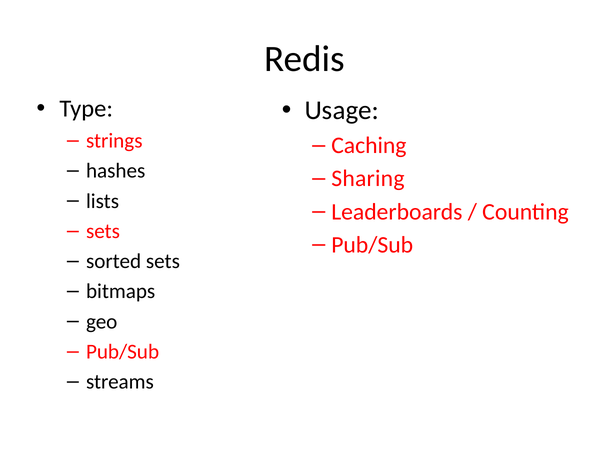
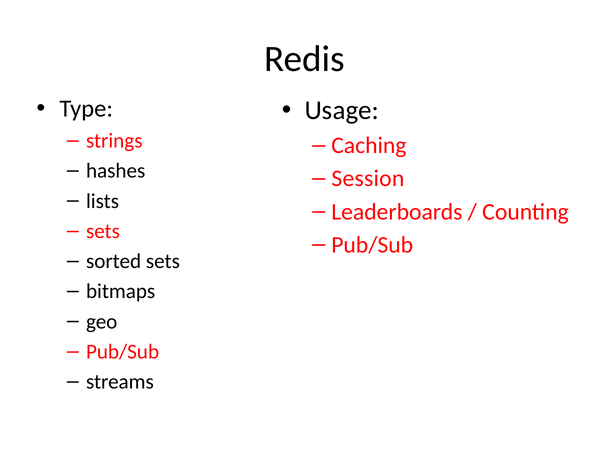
Sharing: Sharing -> Session
